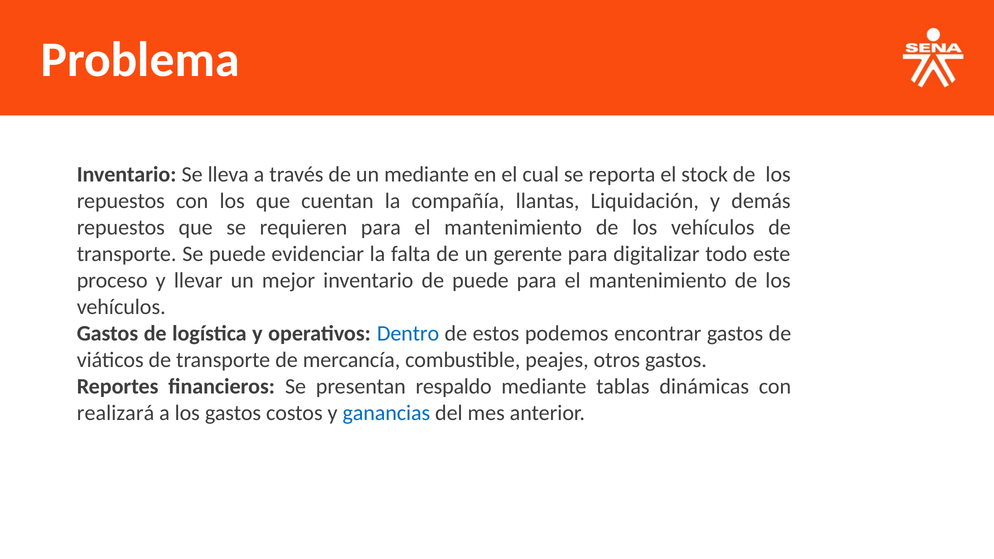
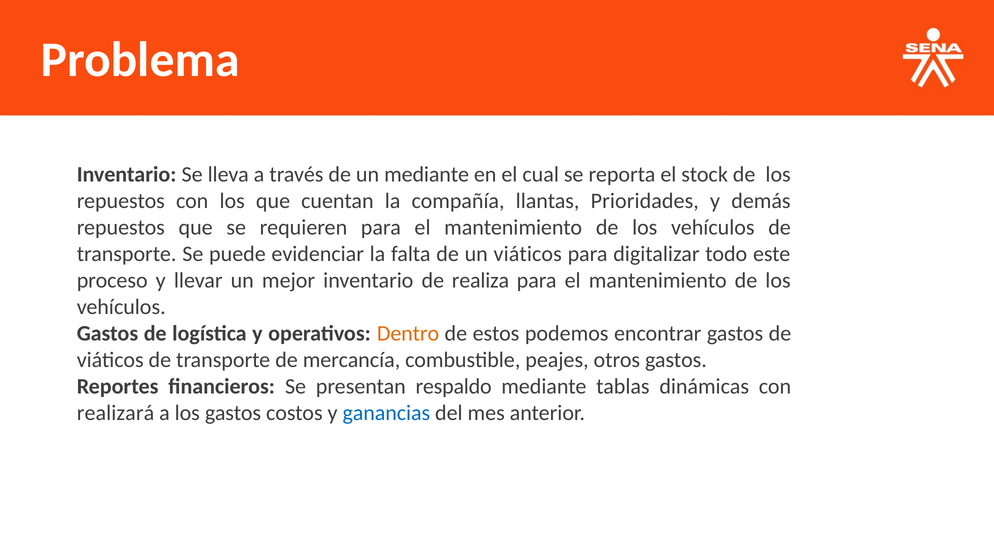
Liquidación: Liquidación -> Prioridades
un gerente: gerente -> viáticos
de puede: puede -> realiza
Dentro colour: blue -> orange
